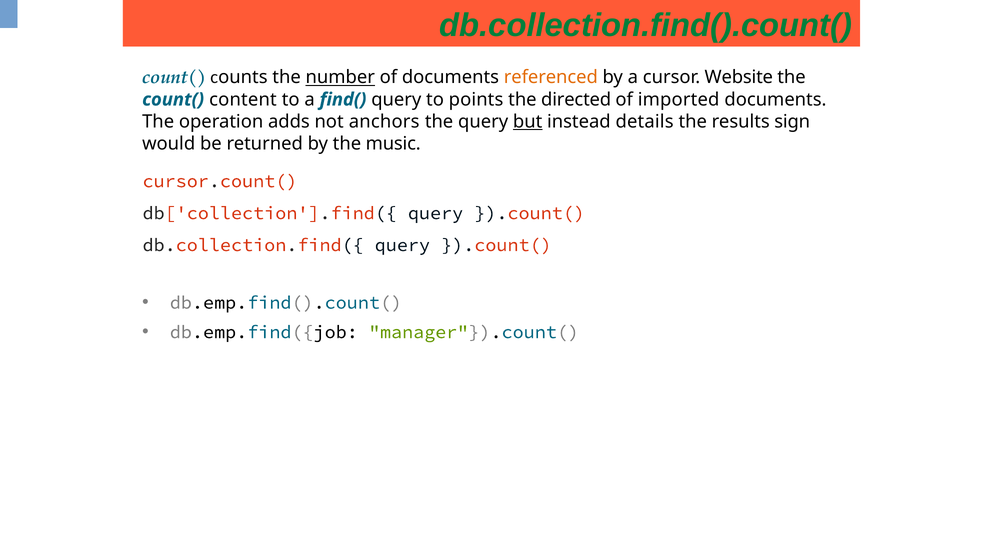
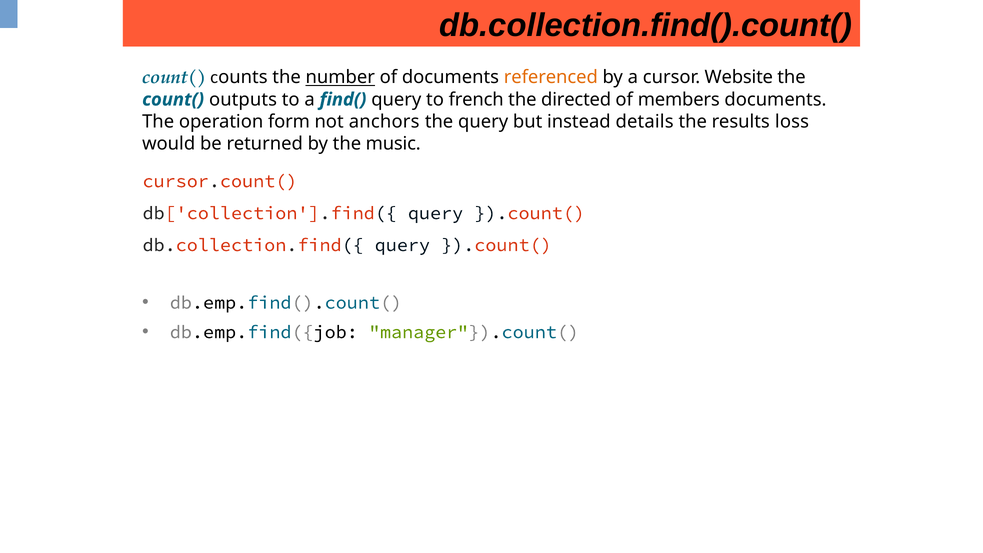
db.collection.find().count( colour: green -> black
content: content -> outputs
points: points -> french
imported: imported -> members
adds: adds -> form
but underline: present -> none
sign: sign -> loss
